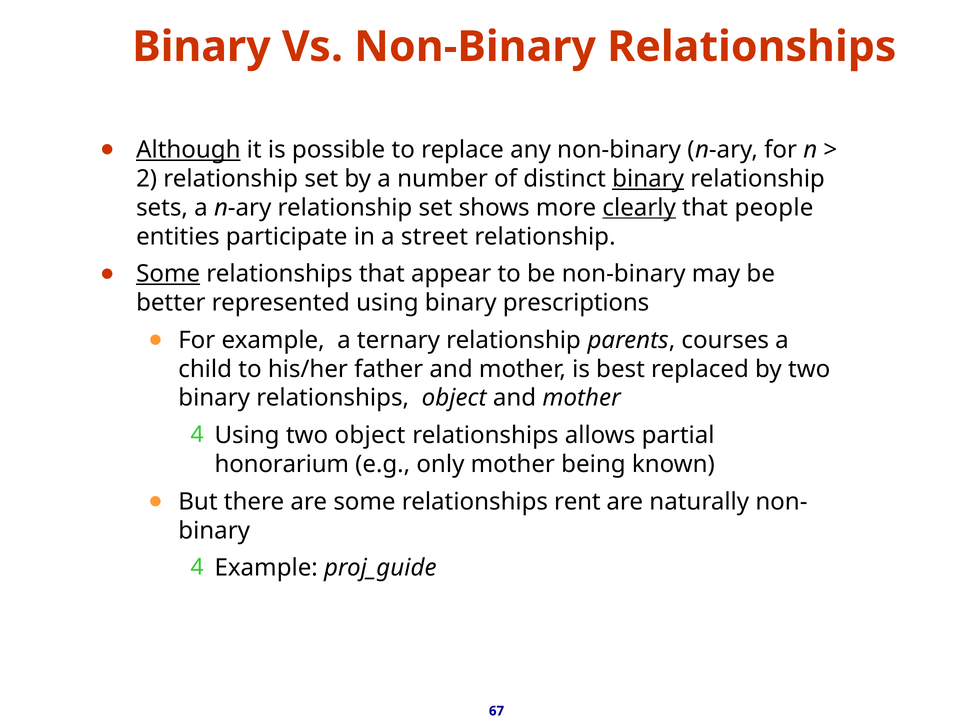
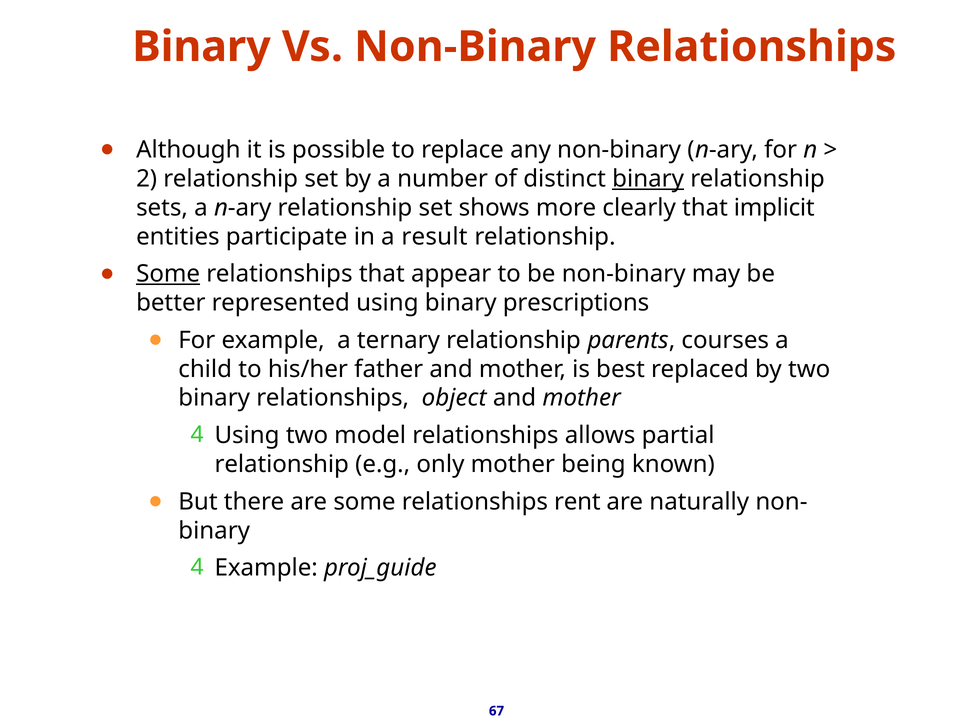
Although underline: present -> none
clearly underline: present -> none
people: people -> implicit
street: street -> result
two object: object -> model
honorarium at (282, 465): honorarium -> relationship
